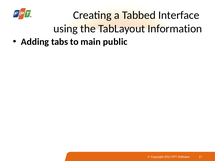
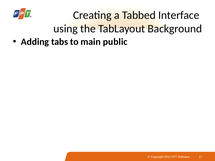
Information: Information -> Background
